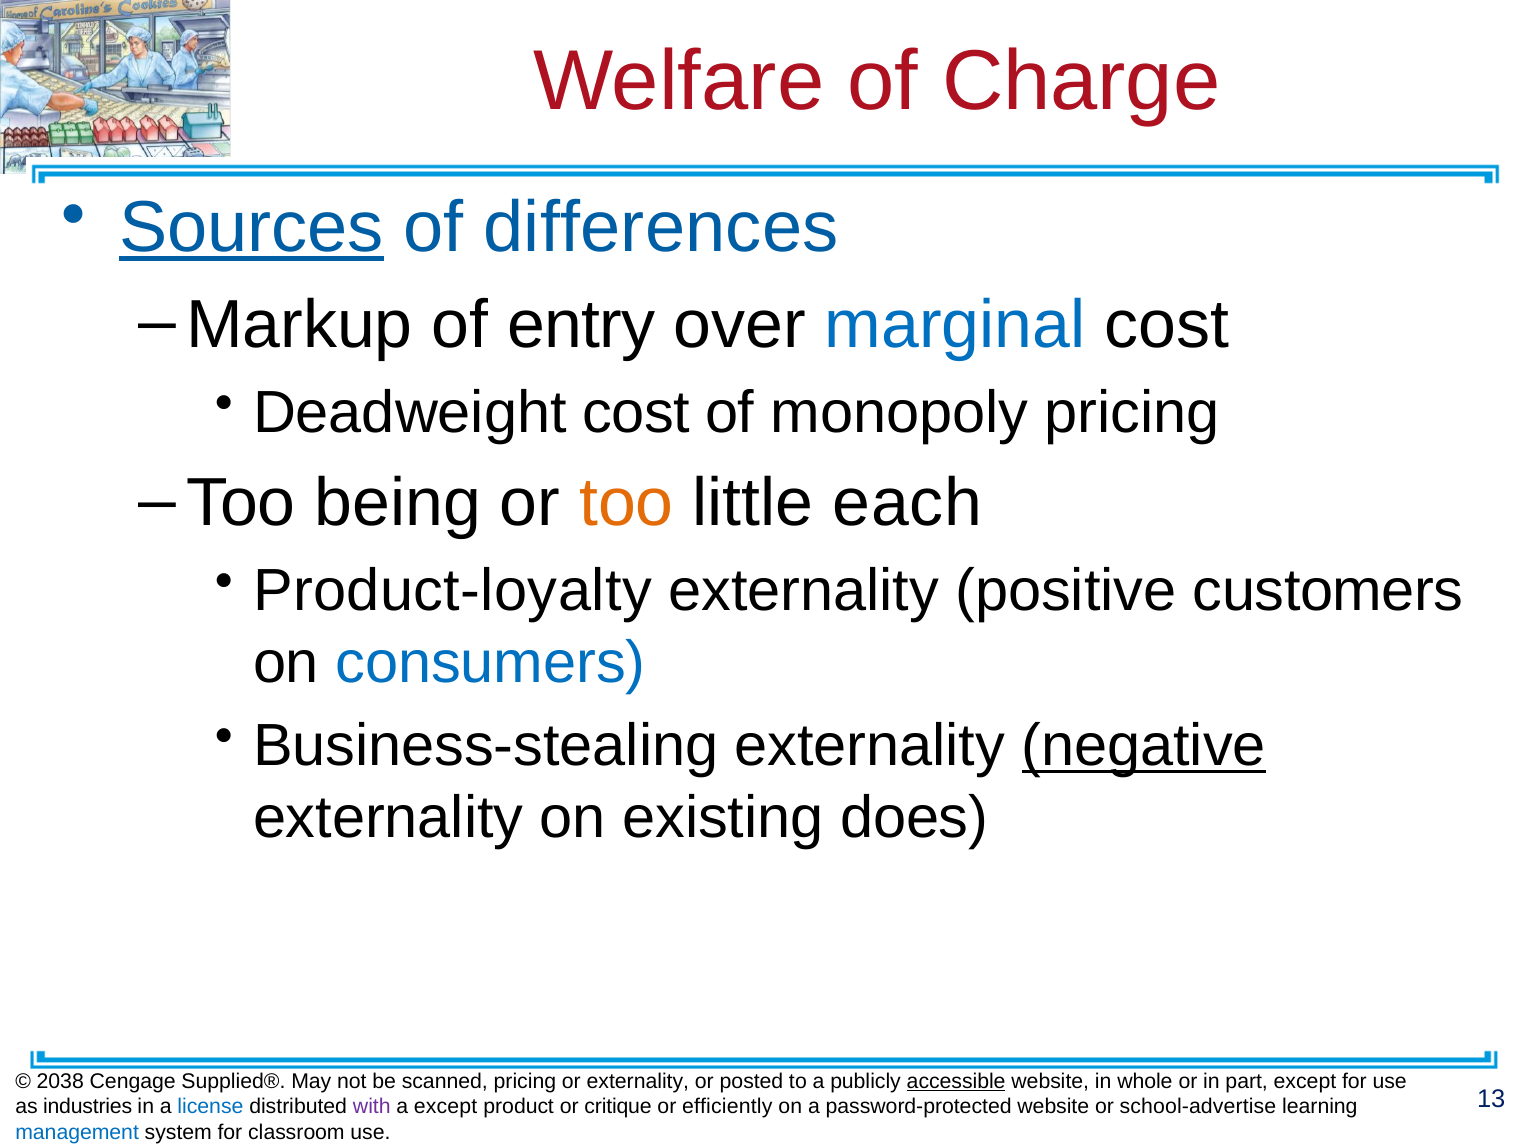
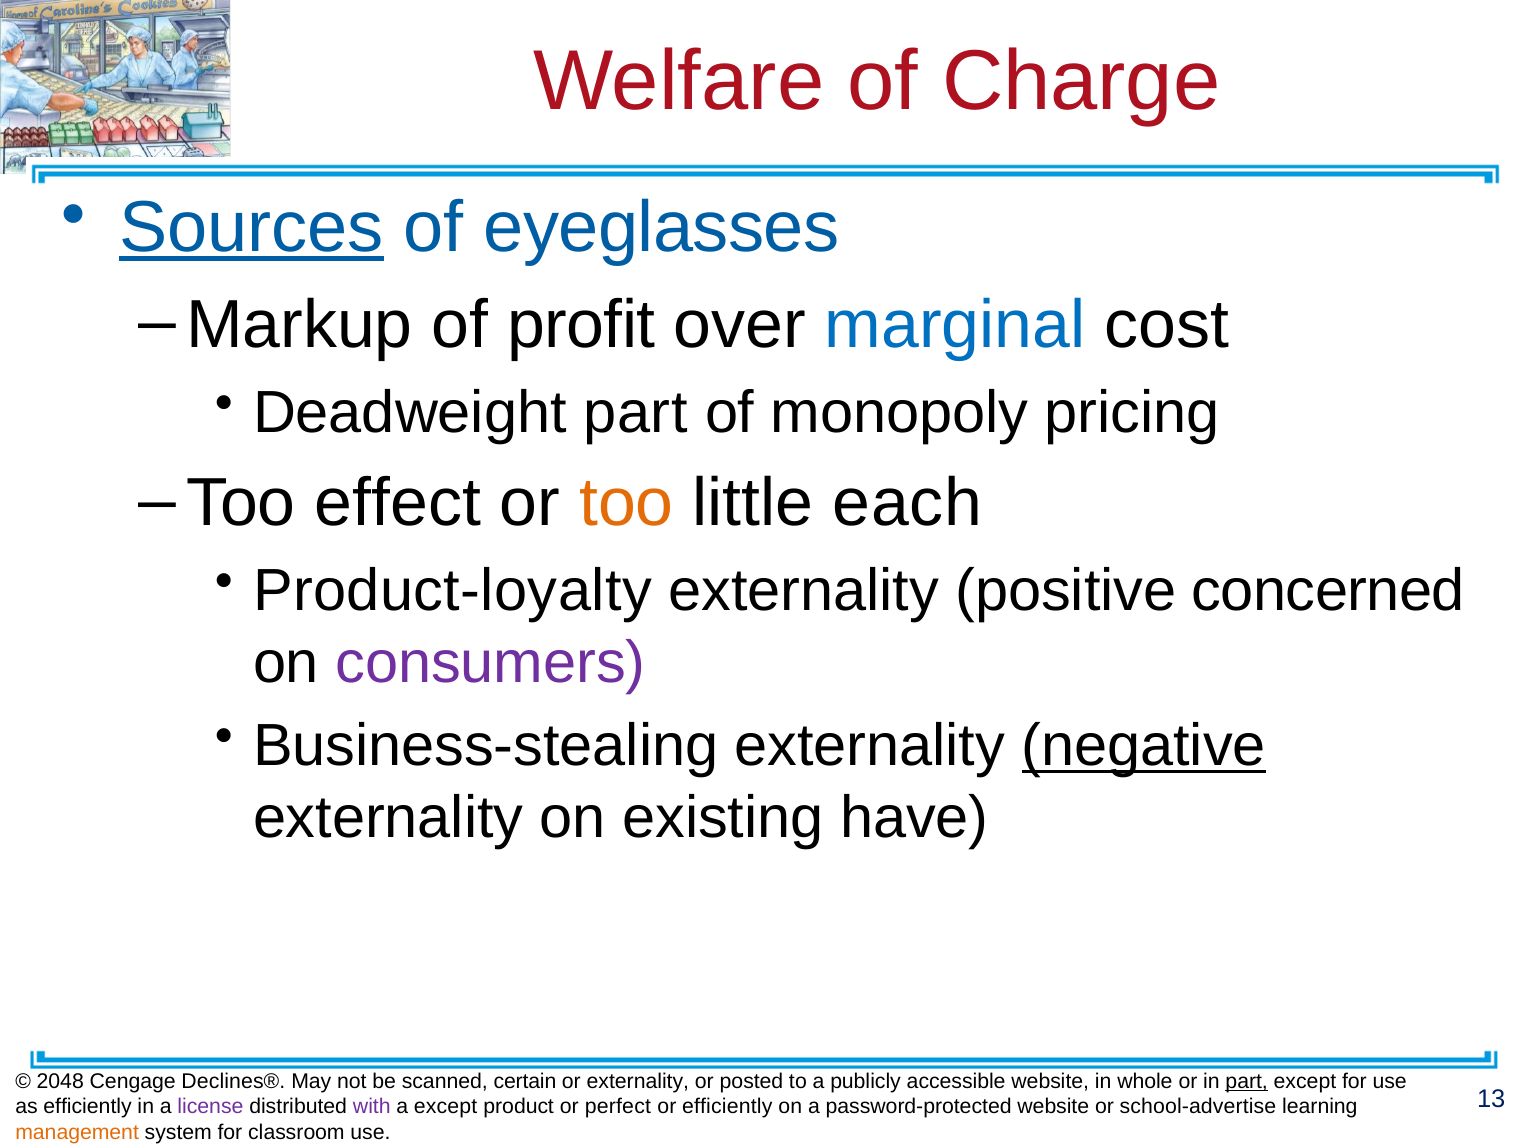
differences: differences -> eyeglasses
entry: entry -> profit
Deadweight cost: cost -> part
being: being -> effect
customers: customers -> concerned
consumers colour: blue -> purple
does: does -> have
2038: 2038 -> 2048
Supplied®: Supplied® -> Declines®
scanned pricing: pricing -> certain
accessible underline: present -> none
part at (1247, 1082) underline: none -> present
as industries: industries -> efficiently
license colour: blue -> purple
critique: critique -> perfect
management colour: blue -> orange
